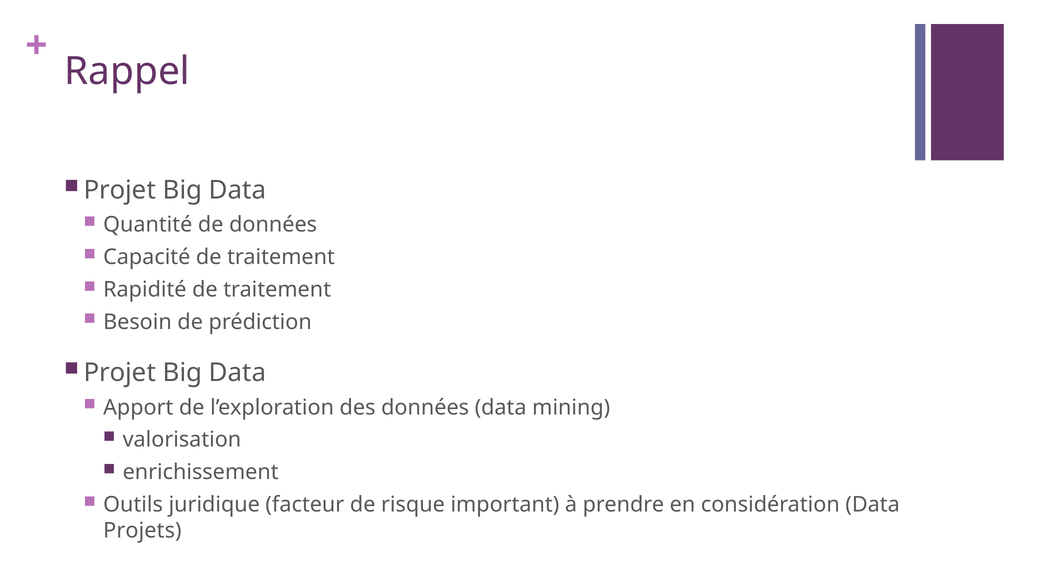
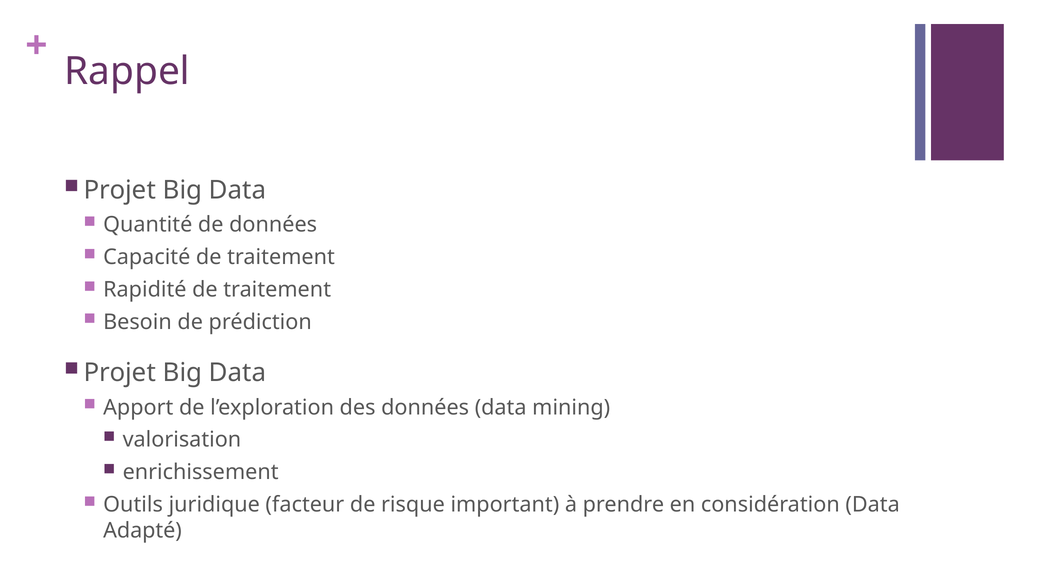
Projets: Projets -> Adapté
